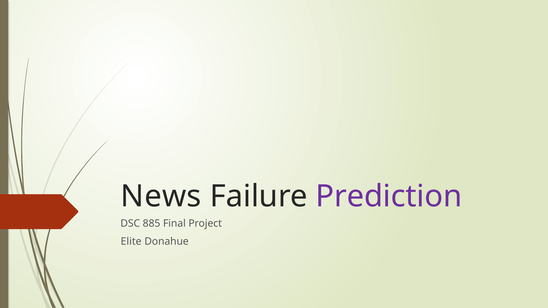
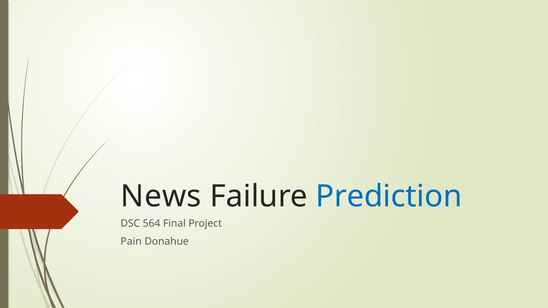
Prediction colour: purple -> blue
885: 885 -> 564
Elite: Elite -> Pain
